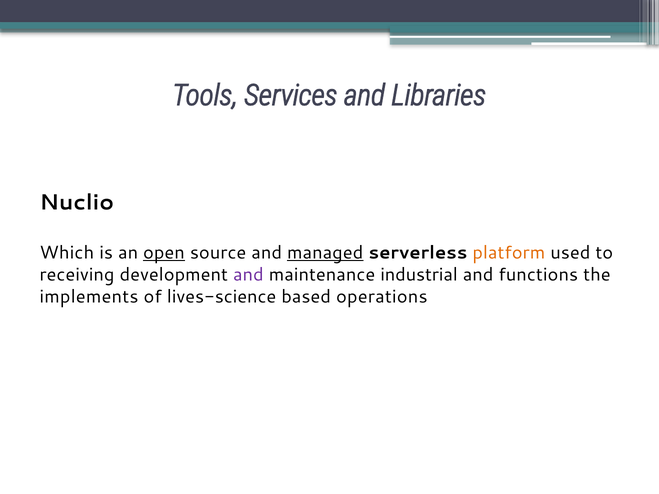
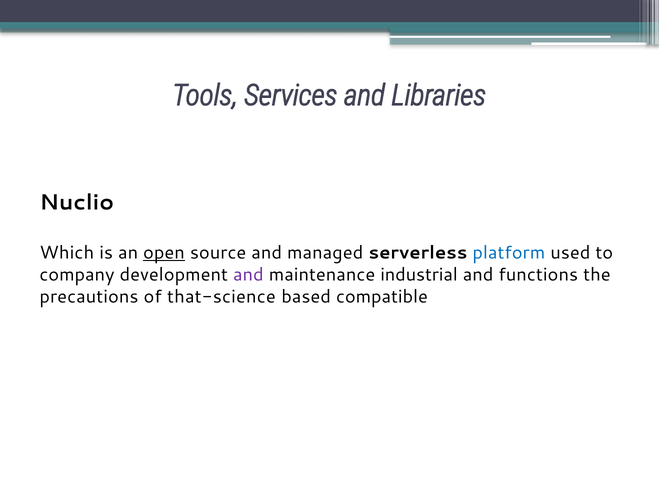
managed underline: present -> none
platform colour: orange -> blue
receiving: receiving -> company
implements: implements -> precautions
lives-science: lives-science -> that-science
operations: operations -> compatible
